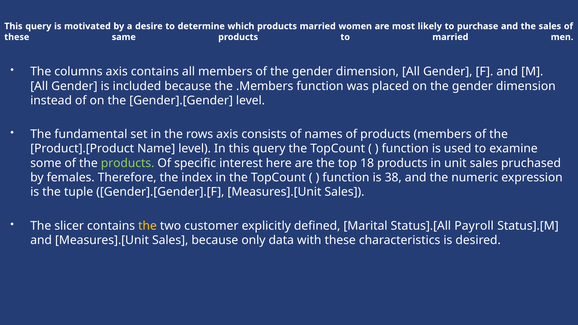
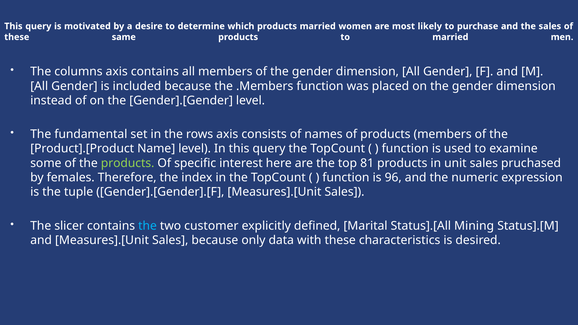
18: 18 -> 81
38: 38 -> 96
the at (148, 226) colour: yellow -> light blue
Payroll: Payroll -> Mining
